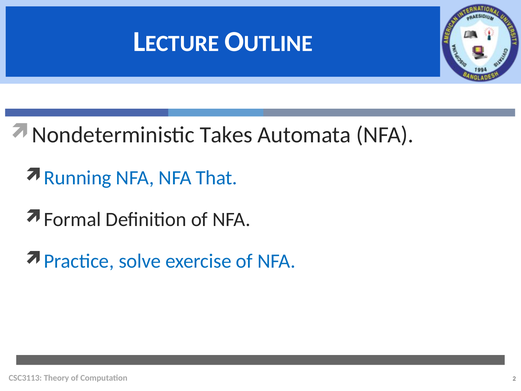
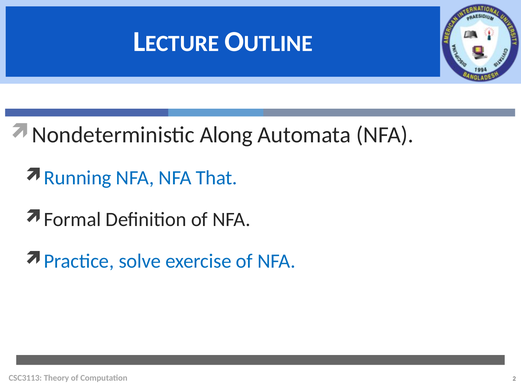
Takes: Takes -> Along
